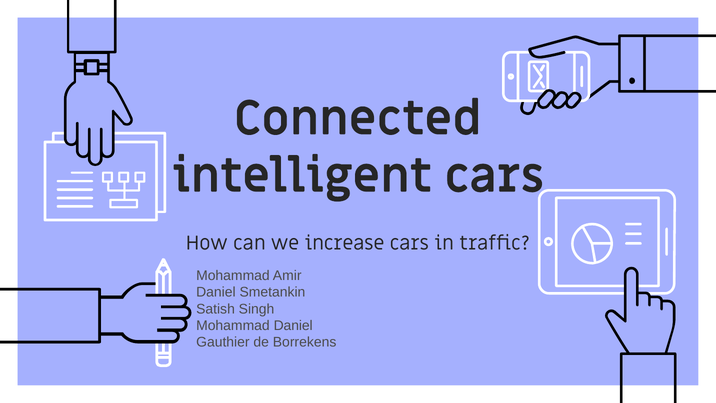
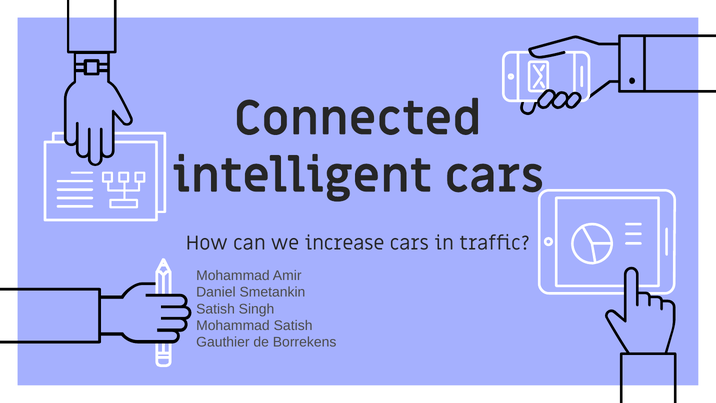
Mohammad Daniel: Daniel -> Satish
